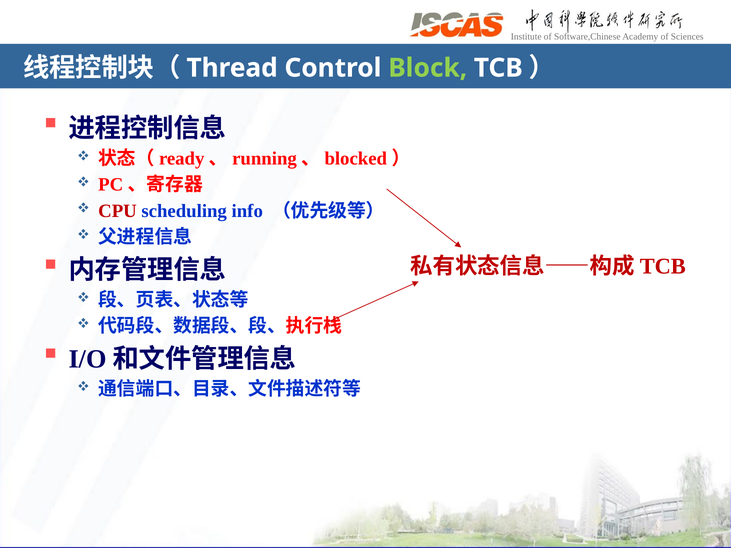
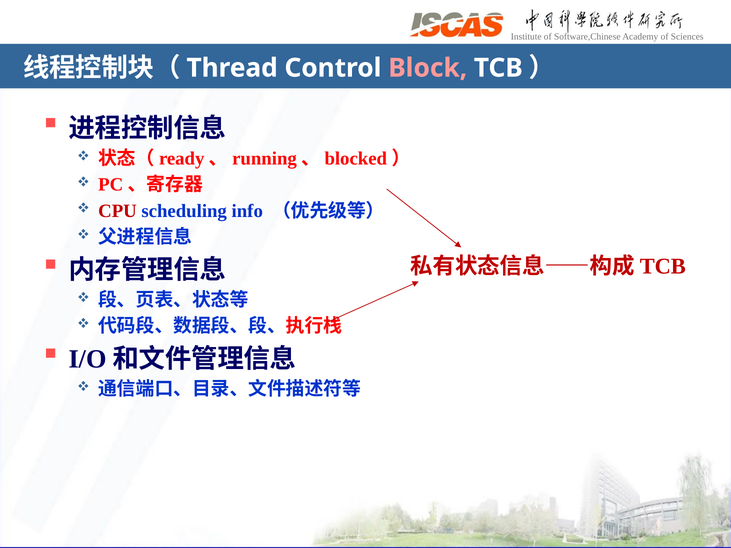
Block colour: light green -> pink
